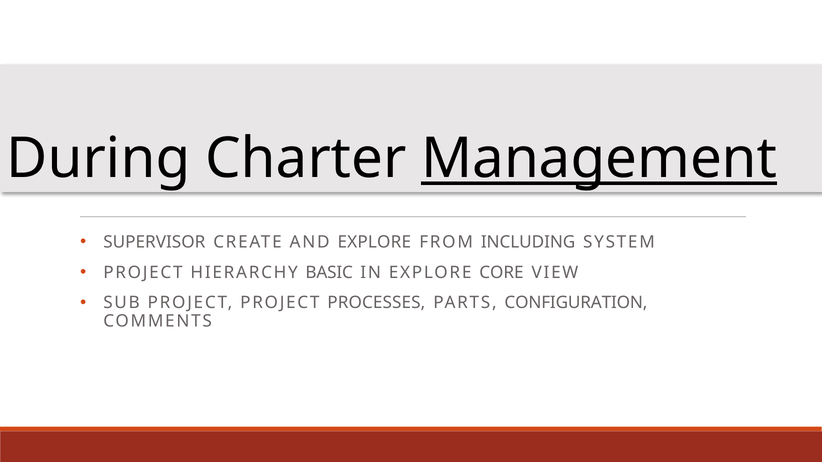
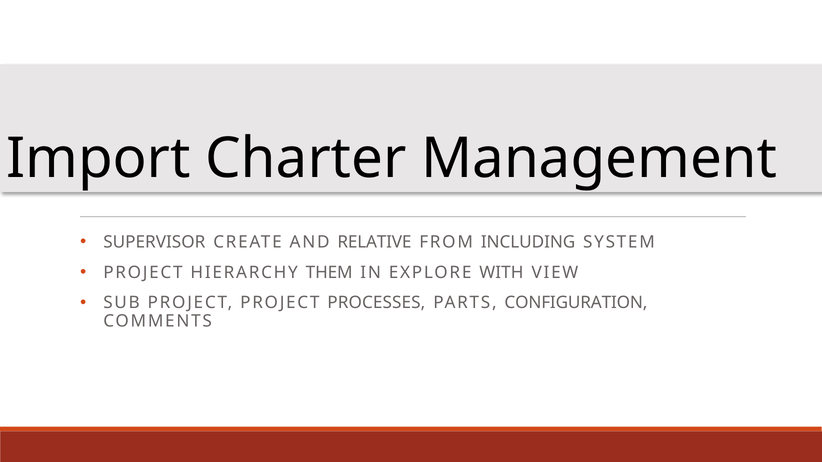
During: During -> Import
Management underline: present -> none
AND EXPLORE: EXPLORE -> RELATIVE
BASIC: BASIC -> THEM
CORE: CORE -> WITH
